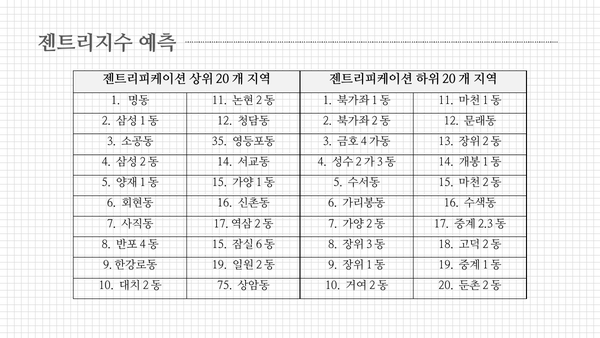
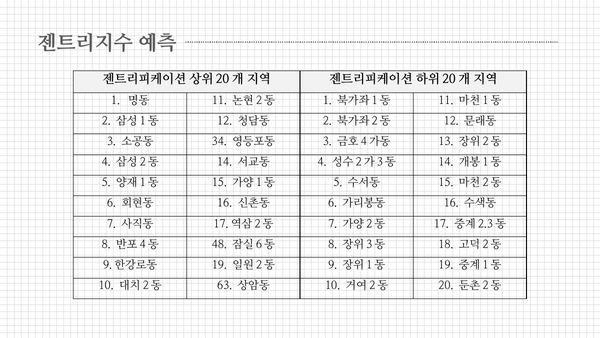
35: 35 -> 34
15 at (219, 244): 15 -> 48
75: 75 -> 63
